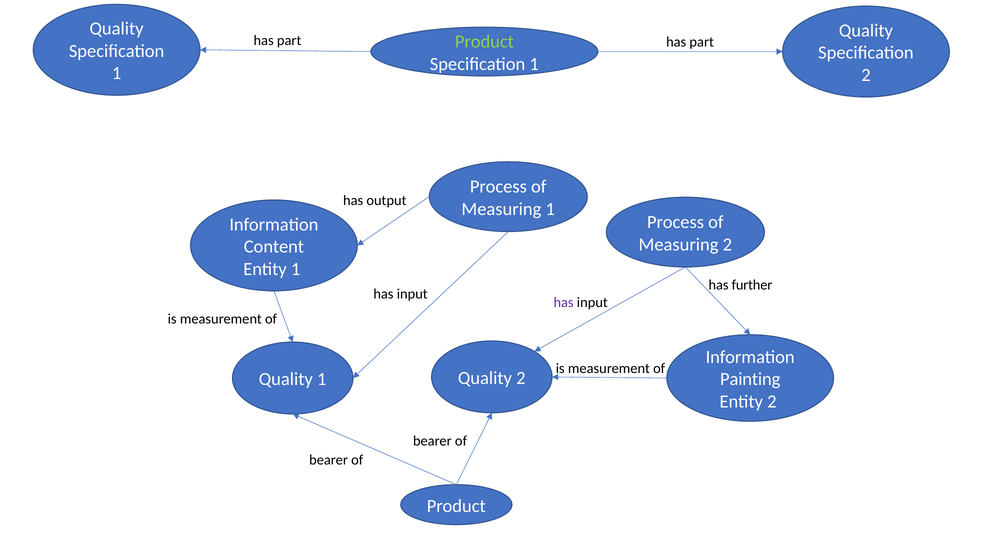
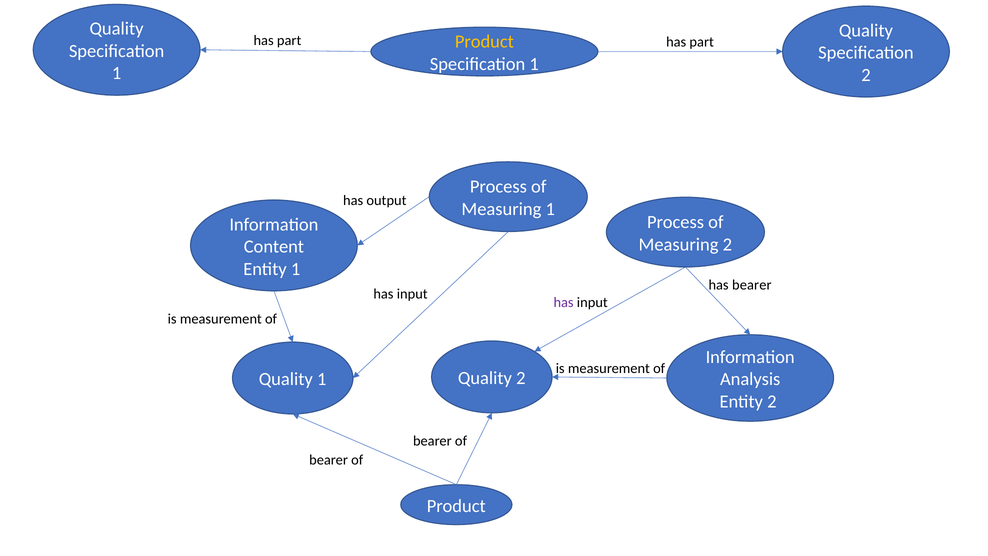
Product at (484, 42) colour: light green -> yellow
has further: further -> bearer
Painting: Painting -> Analysis
